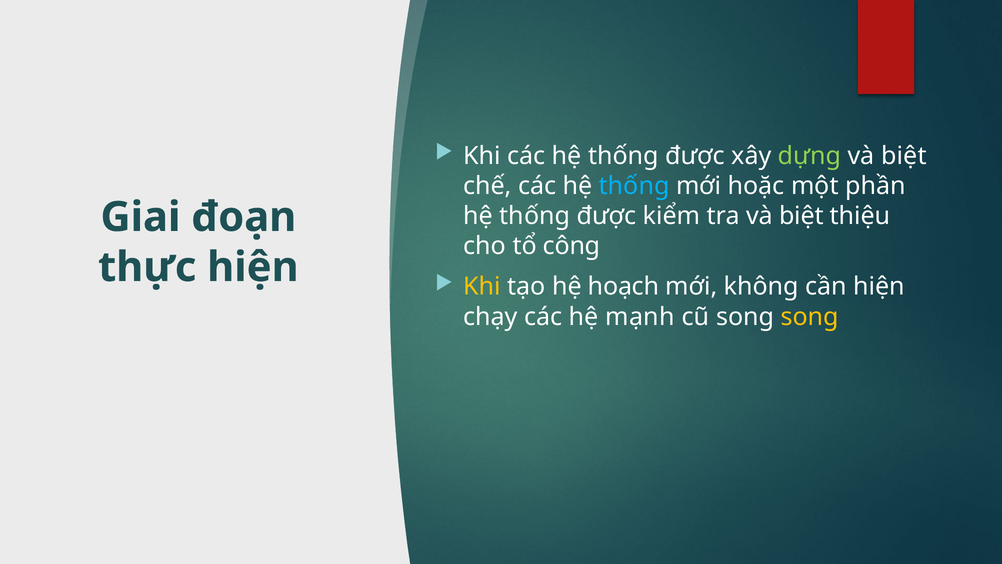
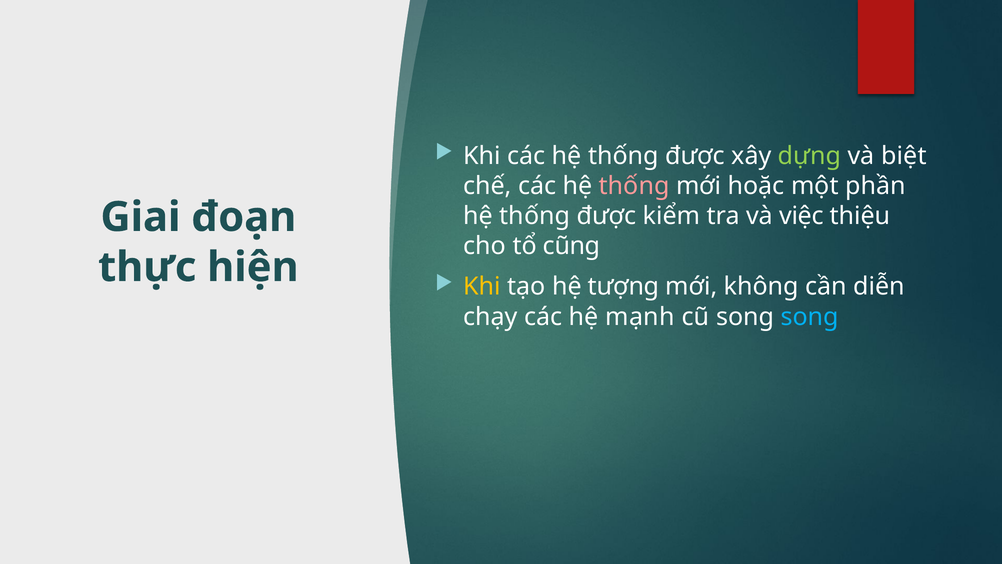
thống at (634, 186) colour: light blue -> pink
tra và biệt: biệt -> việc
công: công -> cũng
hoạch: hoạch -> tượng
hiện: hiện -> diễn
song at (810, 317) colour: yellow -> light blue
